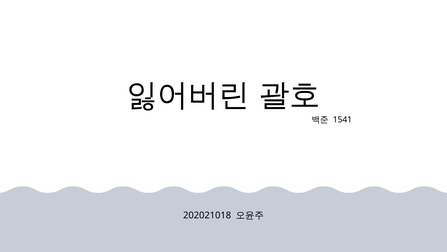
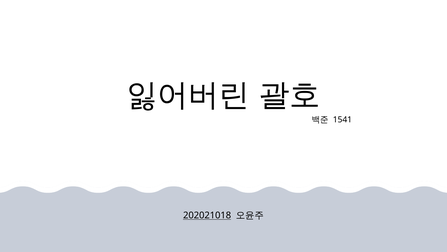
202021018 underline: none -> present
